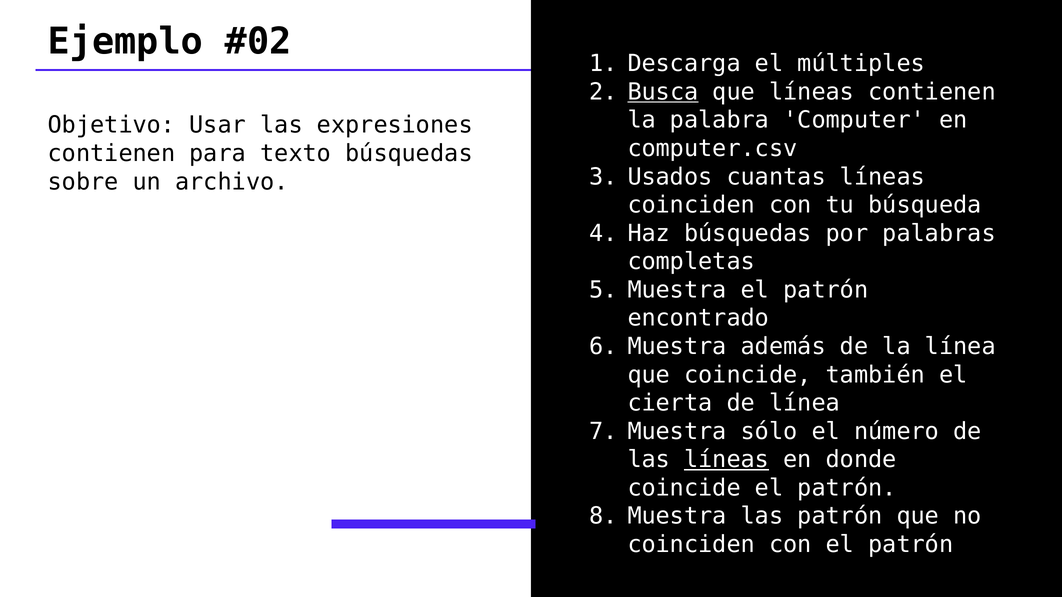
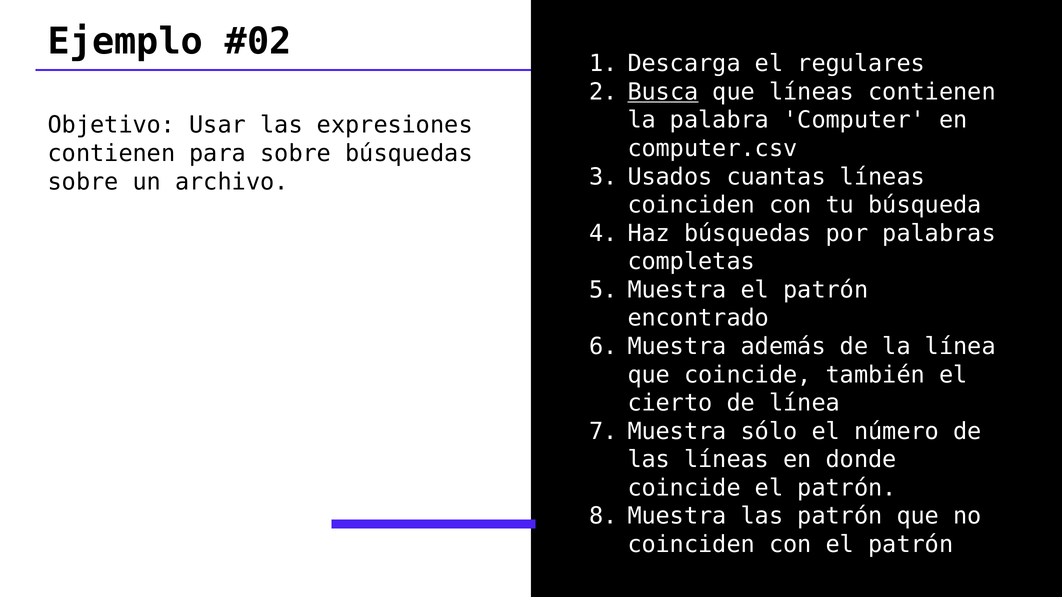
múltiples: múltiples -> regulares
para texto: texto -> sobre
cierta: cierta -> cierto
líneas at (727, 460) underline: present -> none
